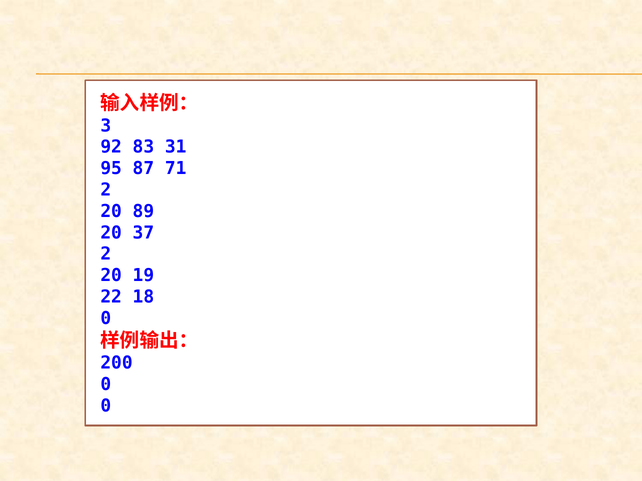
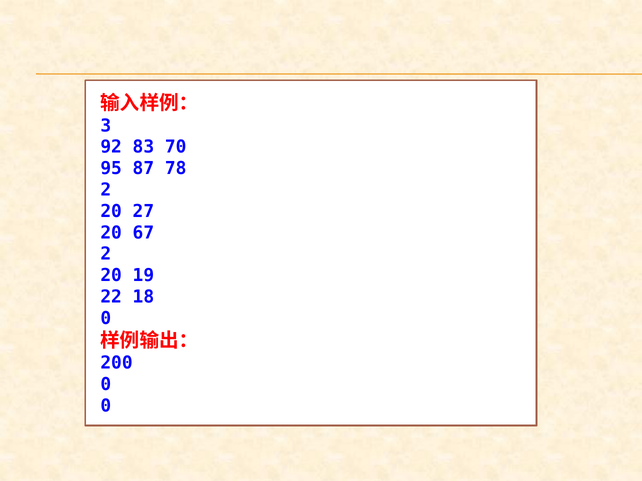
31: 31 -> 70
71: 71 -> 78
89: 89 -> 27
37: 37 -> 67
